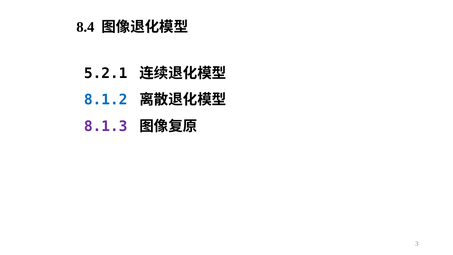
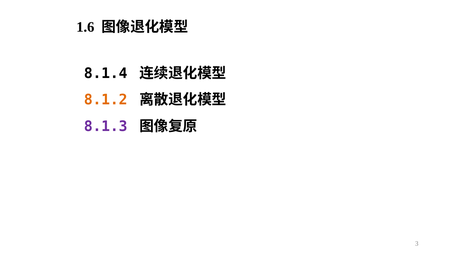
8.4: 8.4 -> 1.6
5.2.1: 5.2.1 -> 8.1.4
8.1.2 colour: blue -> orange
